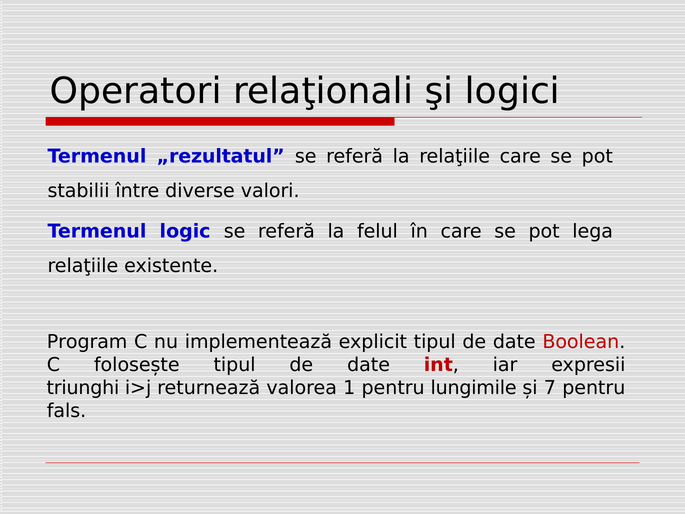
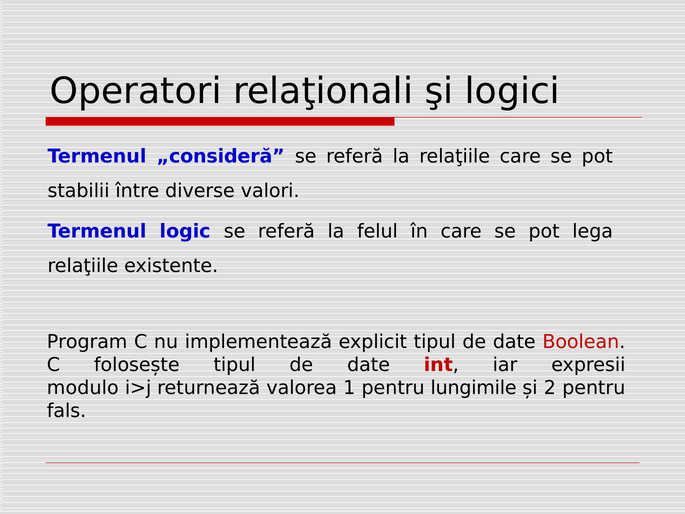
„rezultatul: „rezultatul -> „consideră
triunghi: triunghi -> modulo
7: 7 -> 2
